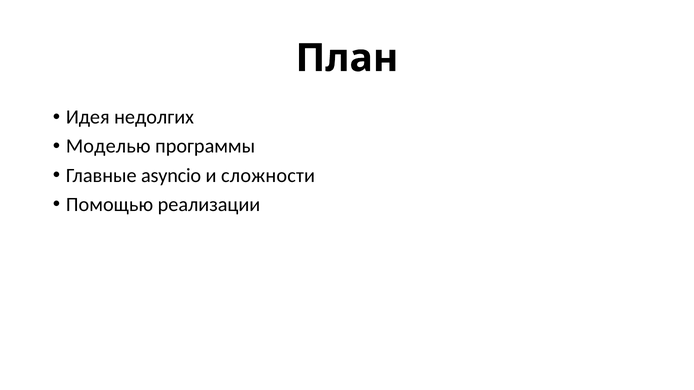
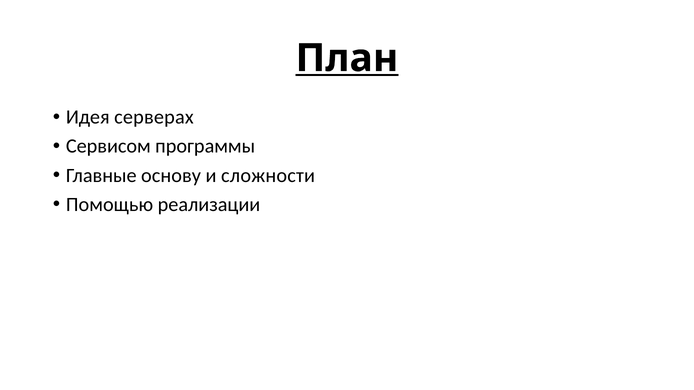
План underline: none -> present
недолгих: недолгих -> серверах
Моделью: Моделью -> Сервисом
asyncio: asyncio -> основу
